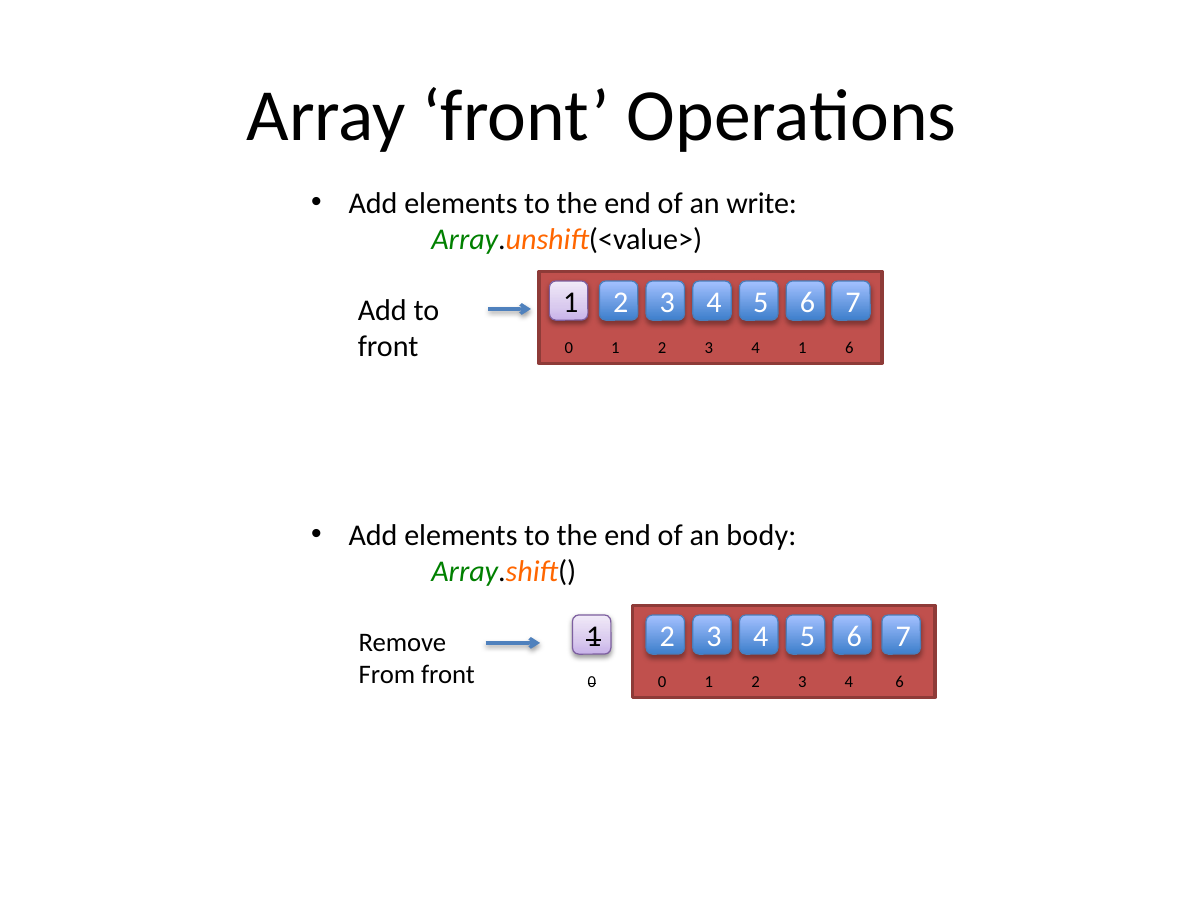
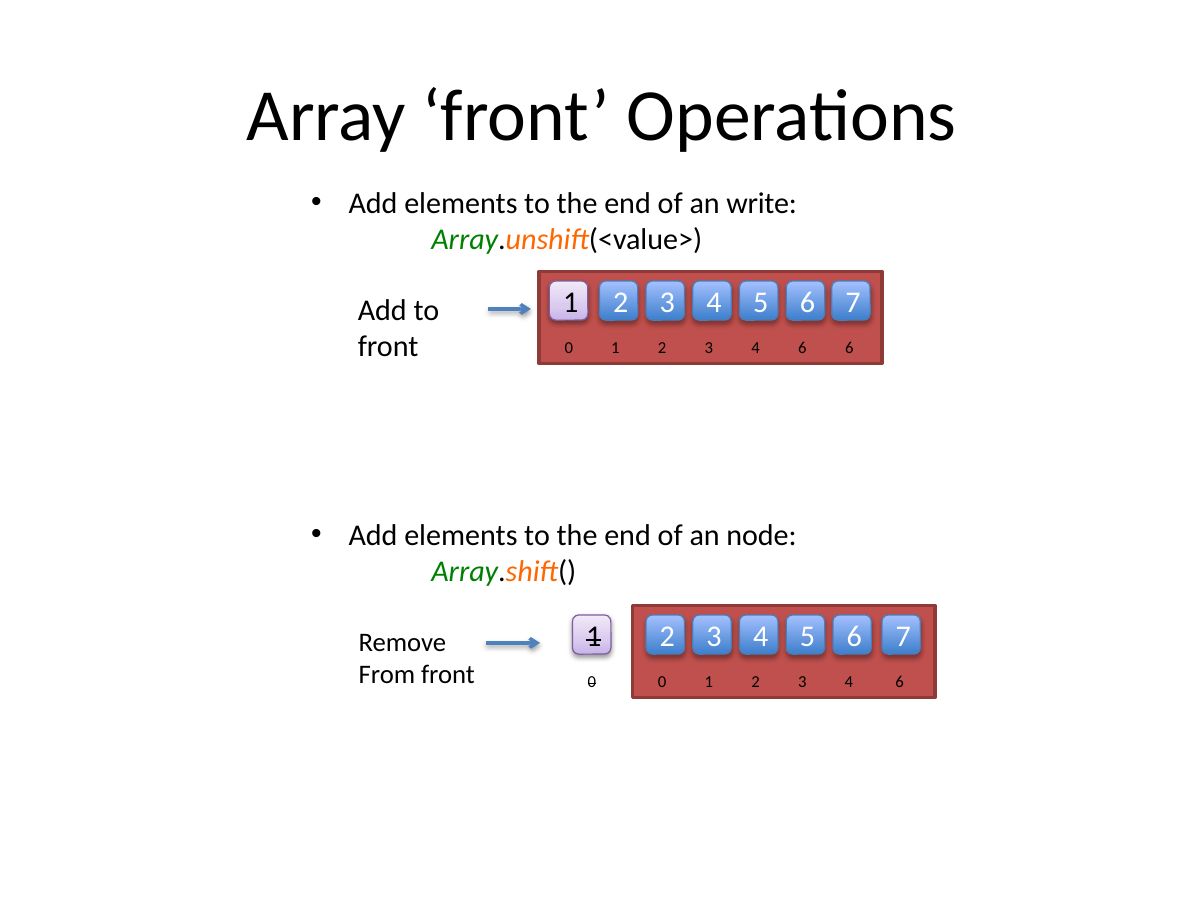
4 1: 1 -> 6
body: body -> node
